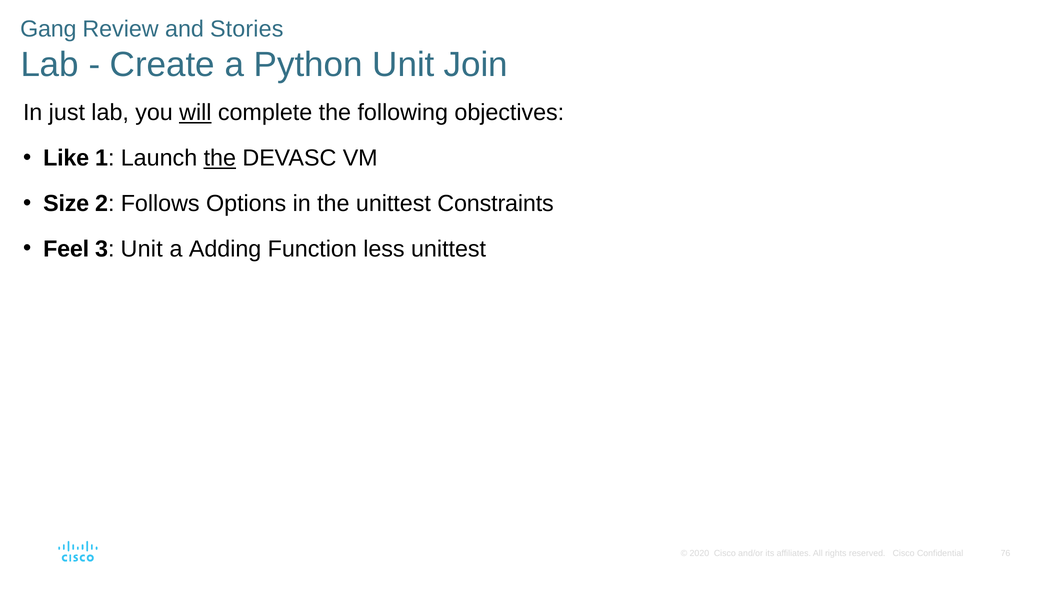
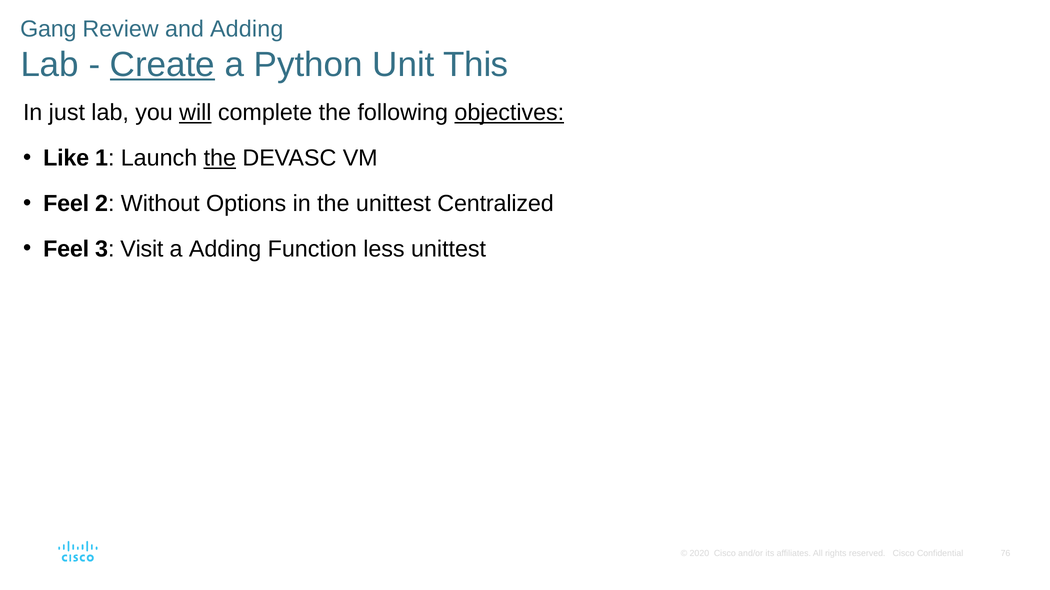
and Stories: Stories -> Adding
Create underline: none -> present
Join: Join -> This
objectives underline: none -> present
Size at (66, 204): Size -> Feel
Follows: Follows -> Without
Constraints: Constraints -> Centralized
3 Unit: Unit -> Visit
